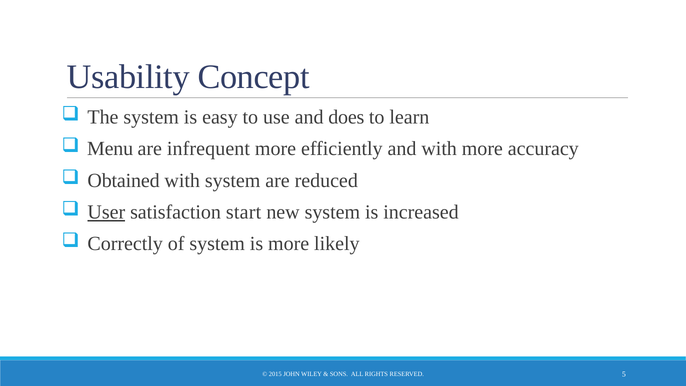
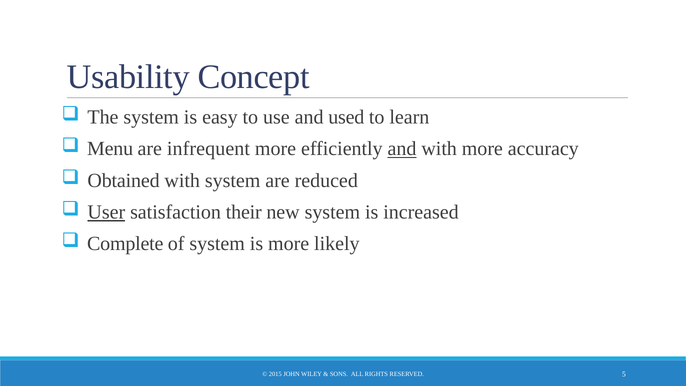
does: does -> used
and at (402, 149) underline: none -> present
start: start -> their
Correctly: Correctly -> Complete
